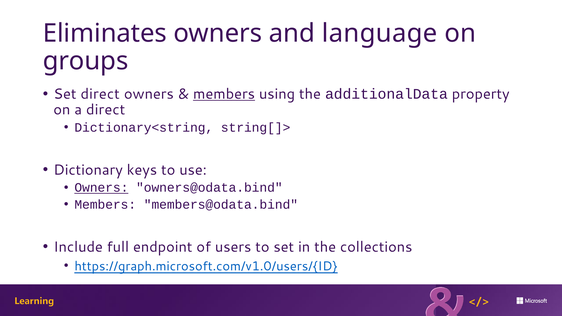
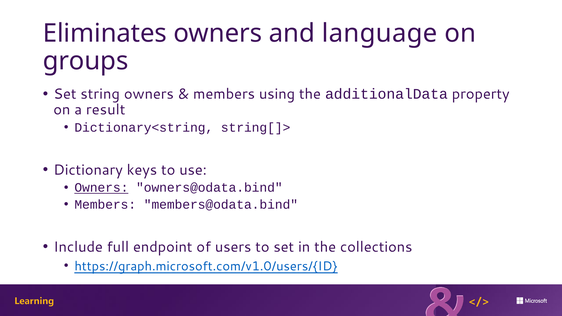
Set direct: direct -> string
members at (224, 94) underline: present -> none
a direct: direct -> result
